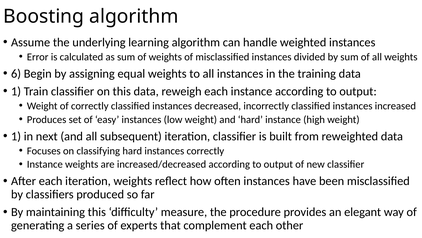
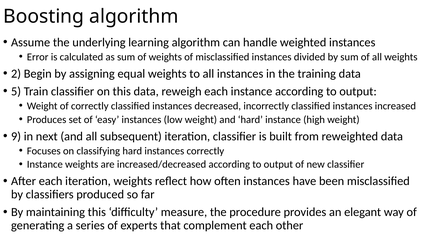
6: 6 -> 2
1 at (16, 91): 1 -> 5
1 at (16, 136): 1 -> 9
